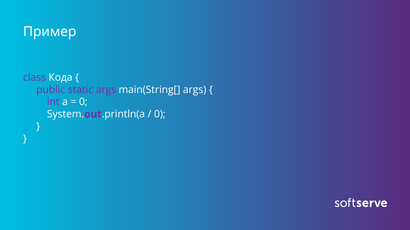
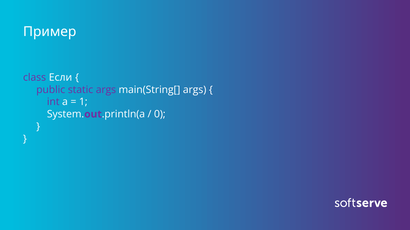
Кода: Кода -> Если
0 at (83, 102): 0 -> 1
